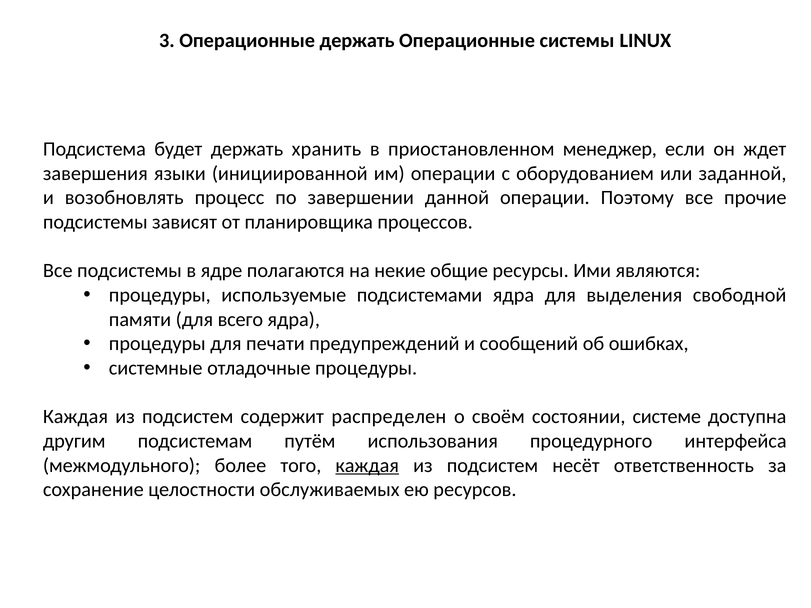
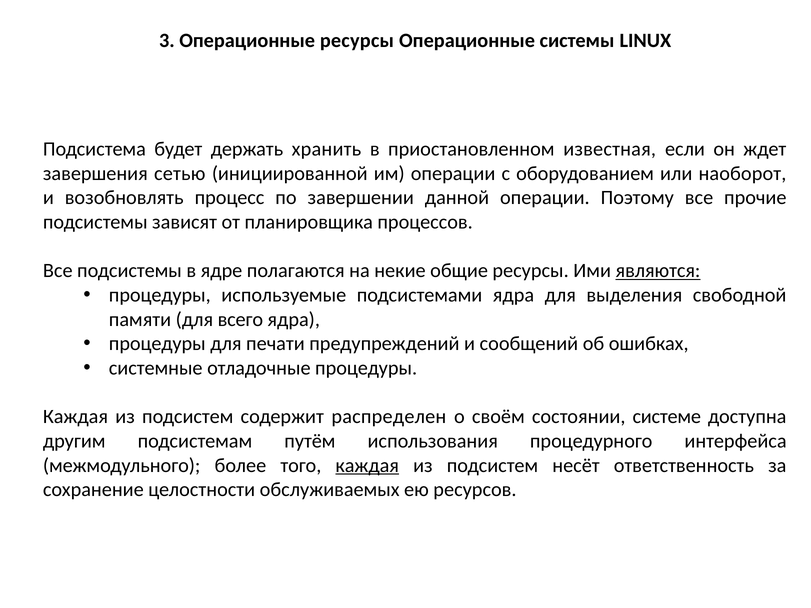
Операционные держать: держать -> ресурсы
менеджер: менеджер -> известная
языки: языки -> сетью
заданной: заданной -> наоборот
являются underline: none -> present
